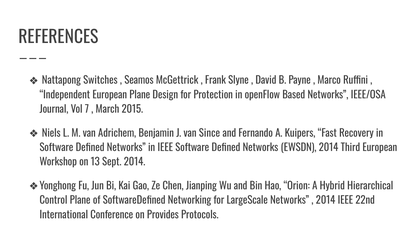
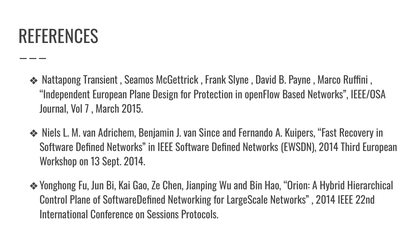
Switches: Switches -> Transient
Provides: Provides -> Sessions
